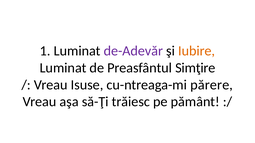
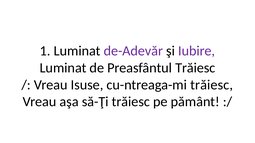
Iubire colour: orange -> purple
Preasfântul Simţire: Simţire -> Trăiesc
cu-ntreaga-mi părere: părere -> trăiesc
